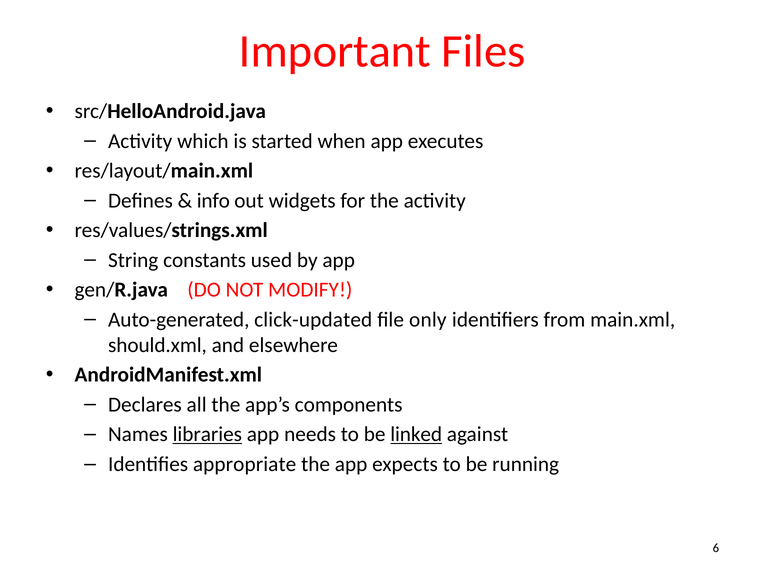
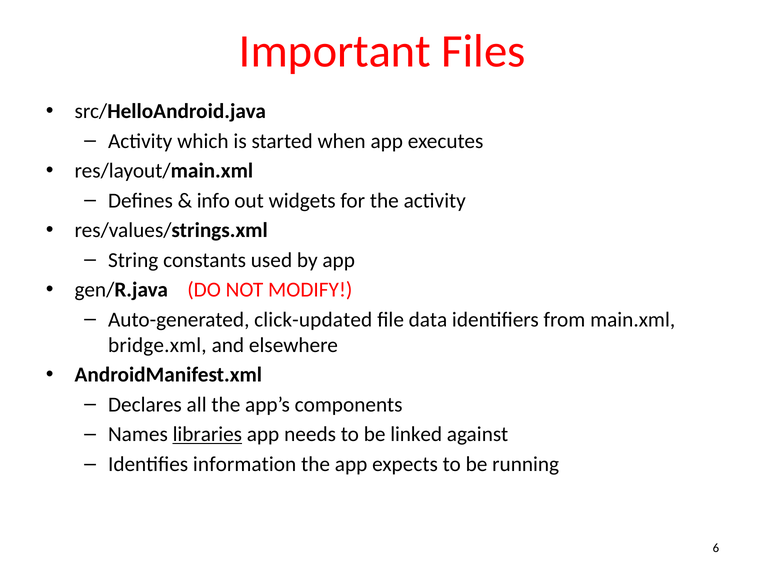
only: only -> data
should.xml: should.xml -> bridge.xml
linked underline: present -> none
appropriate: appropriate -> information
